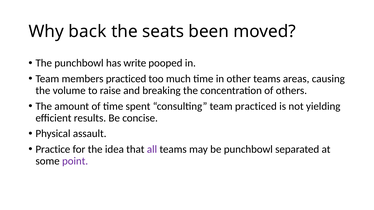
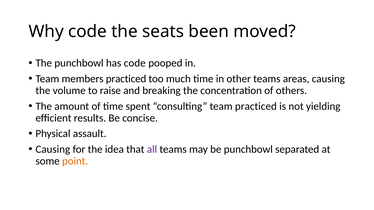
Why back: back -> code
has write: write -> code
Practice at (53, 150): Practice -> Causing
point colour: purple -> orange
